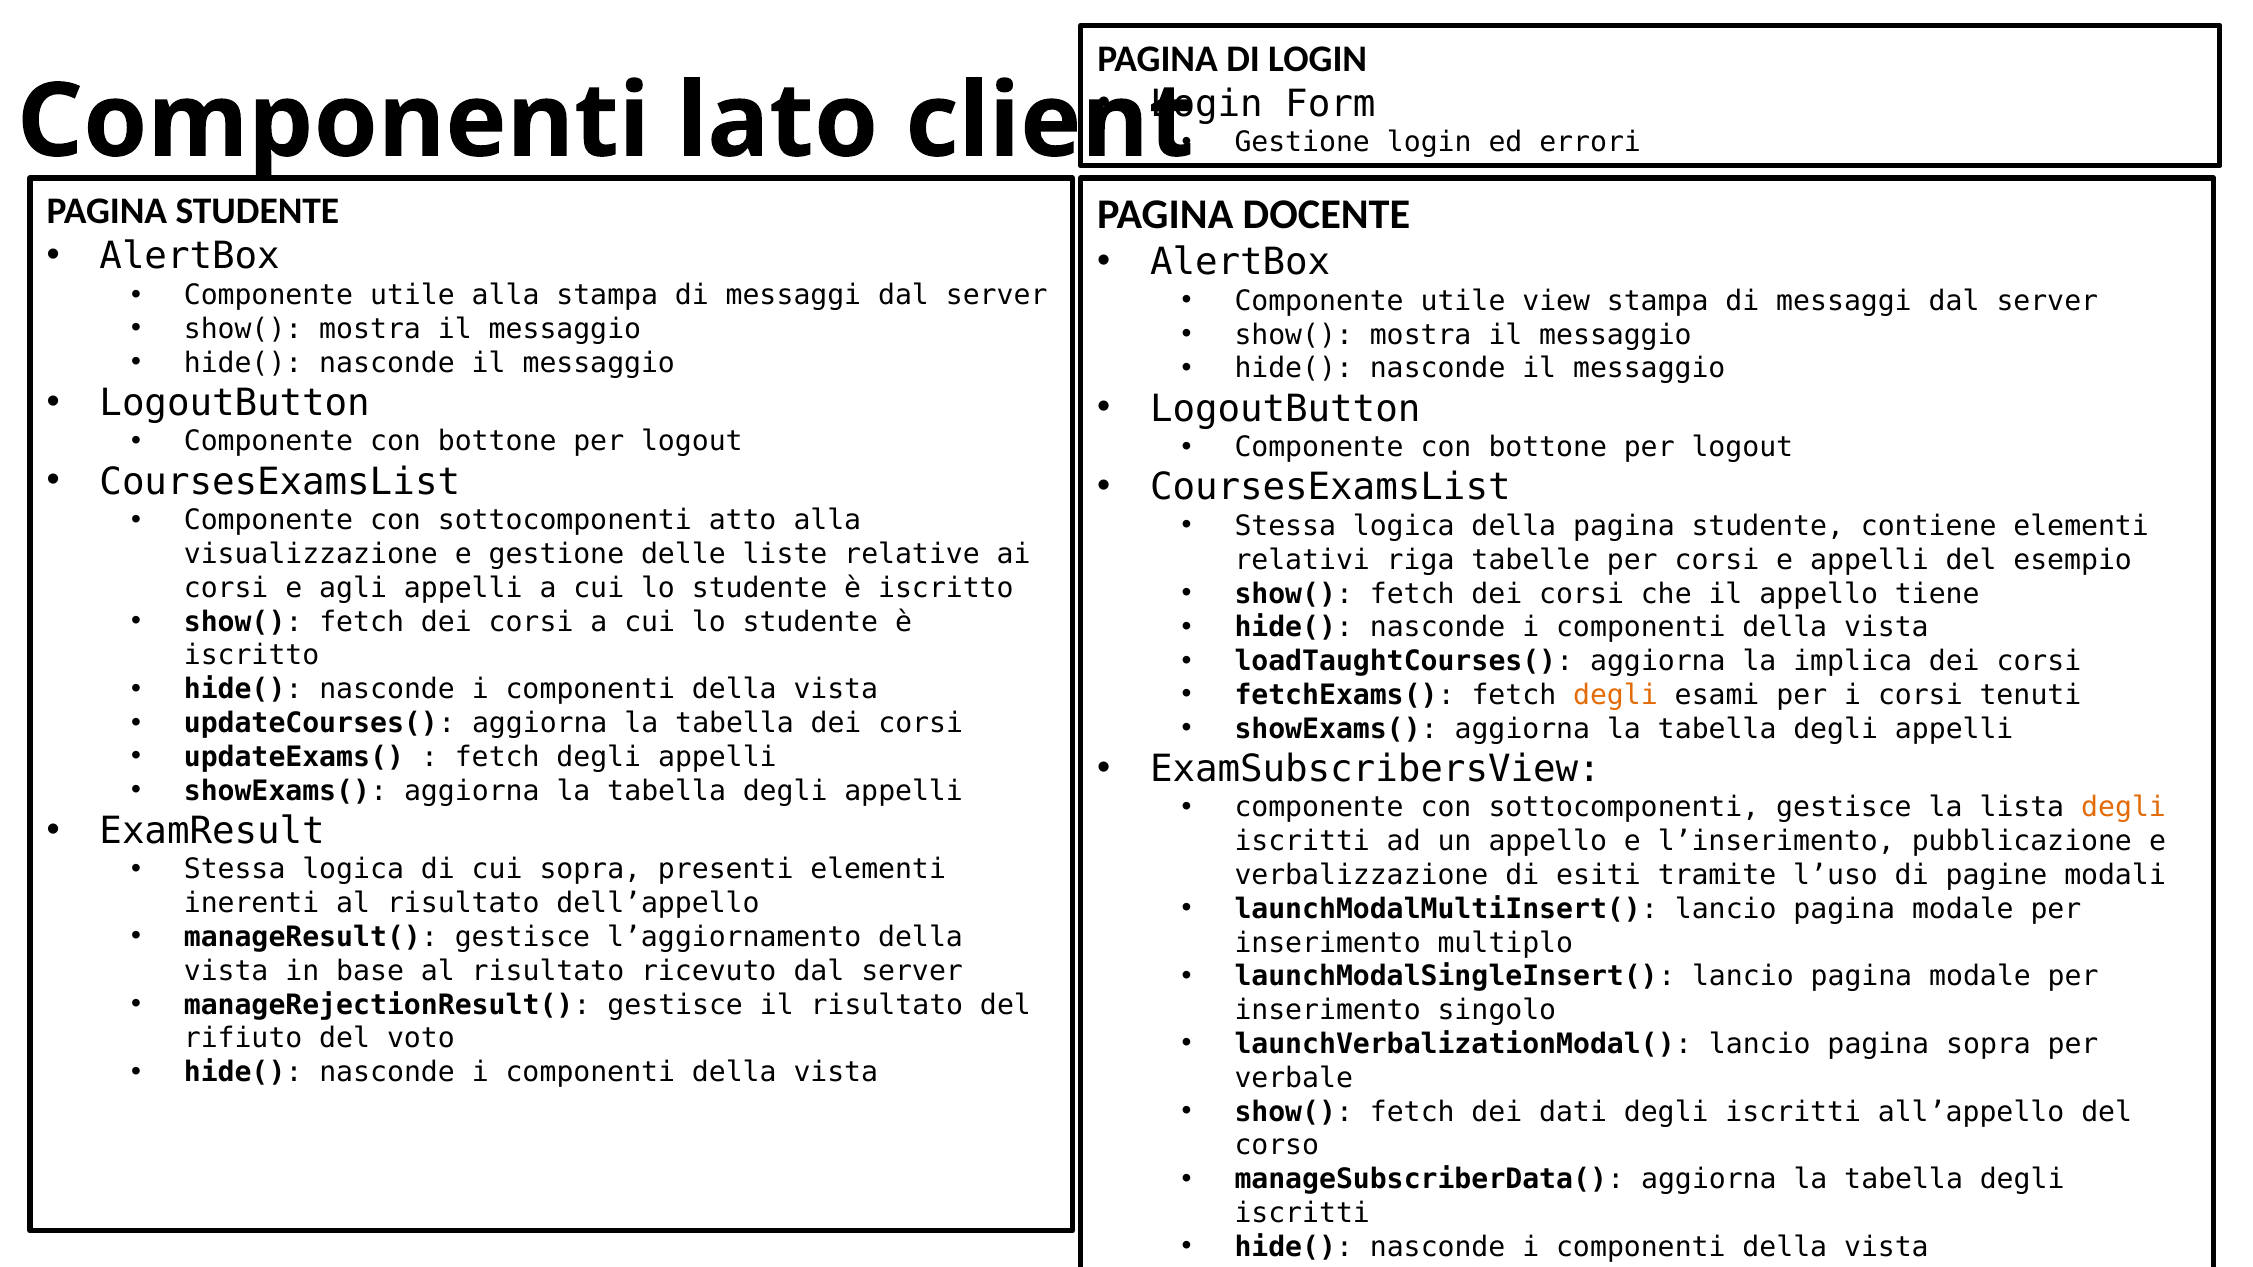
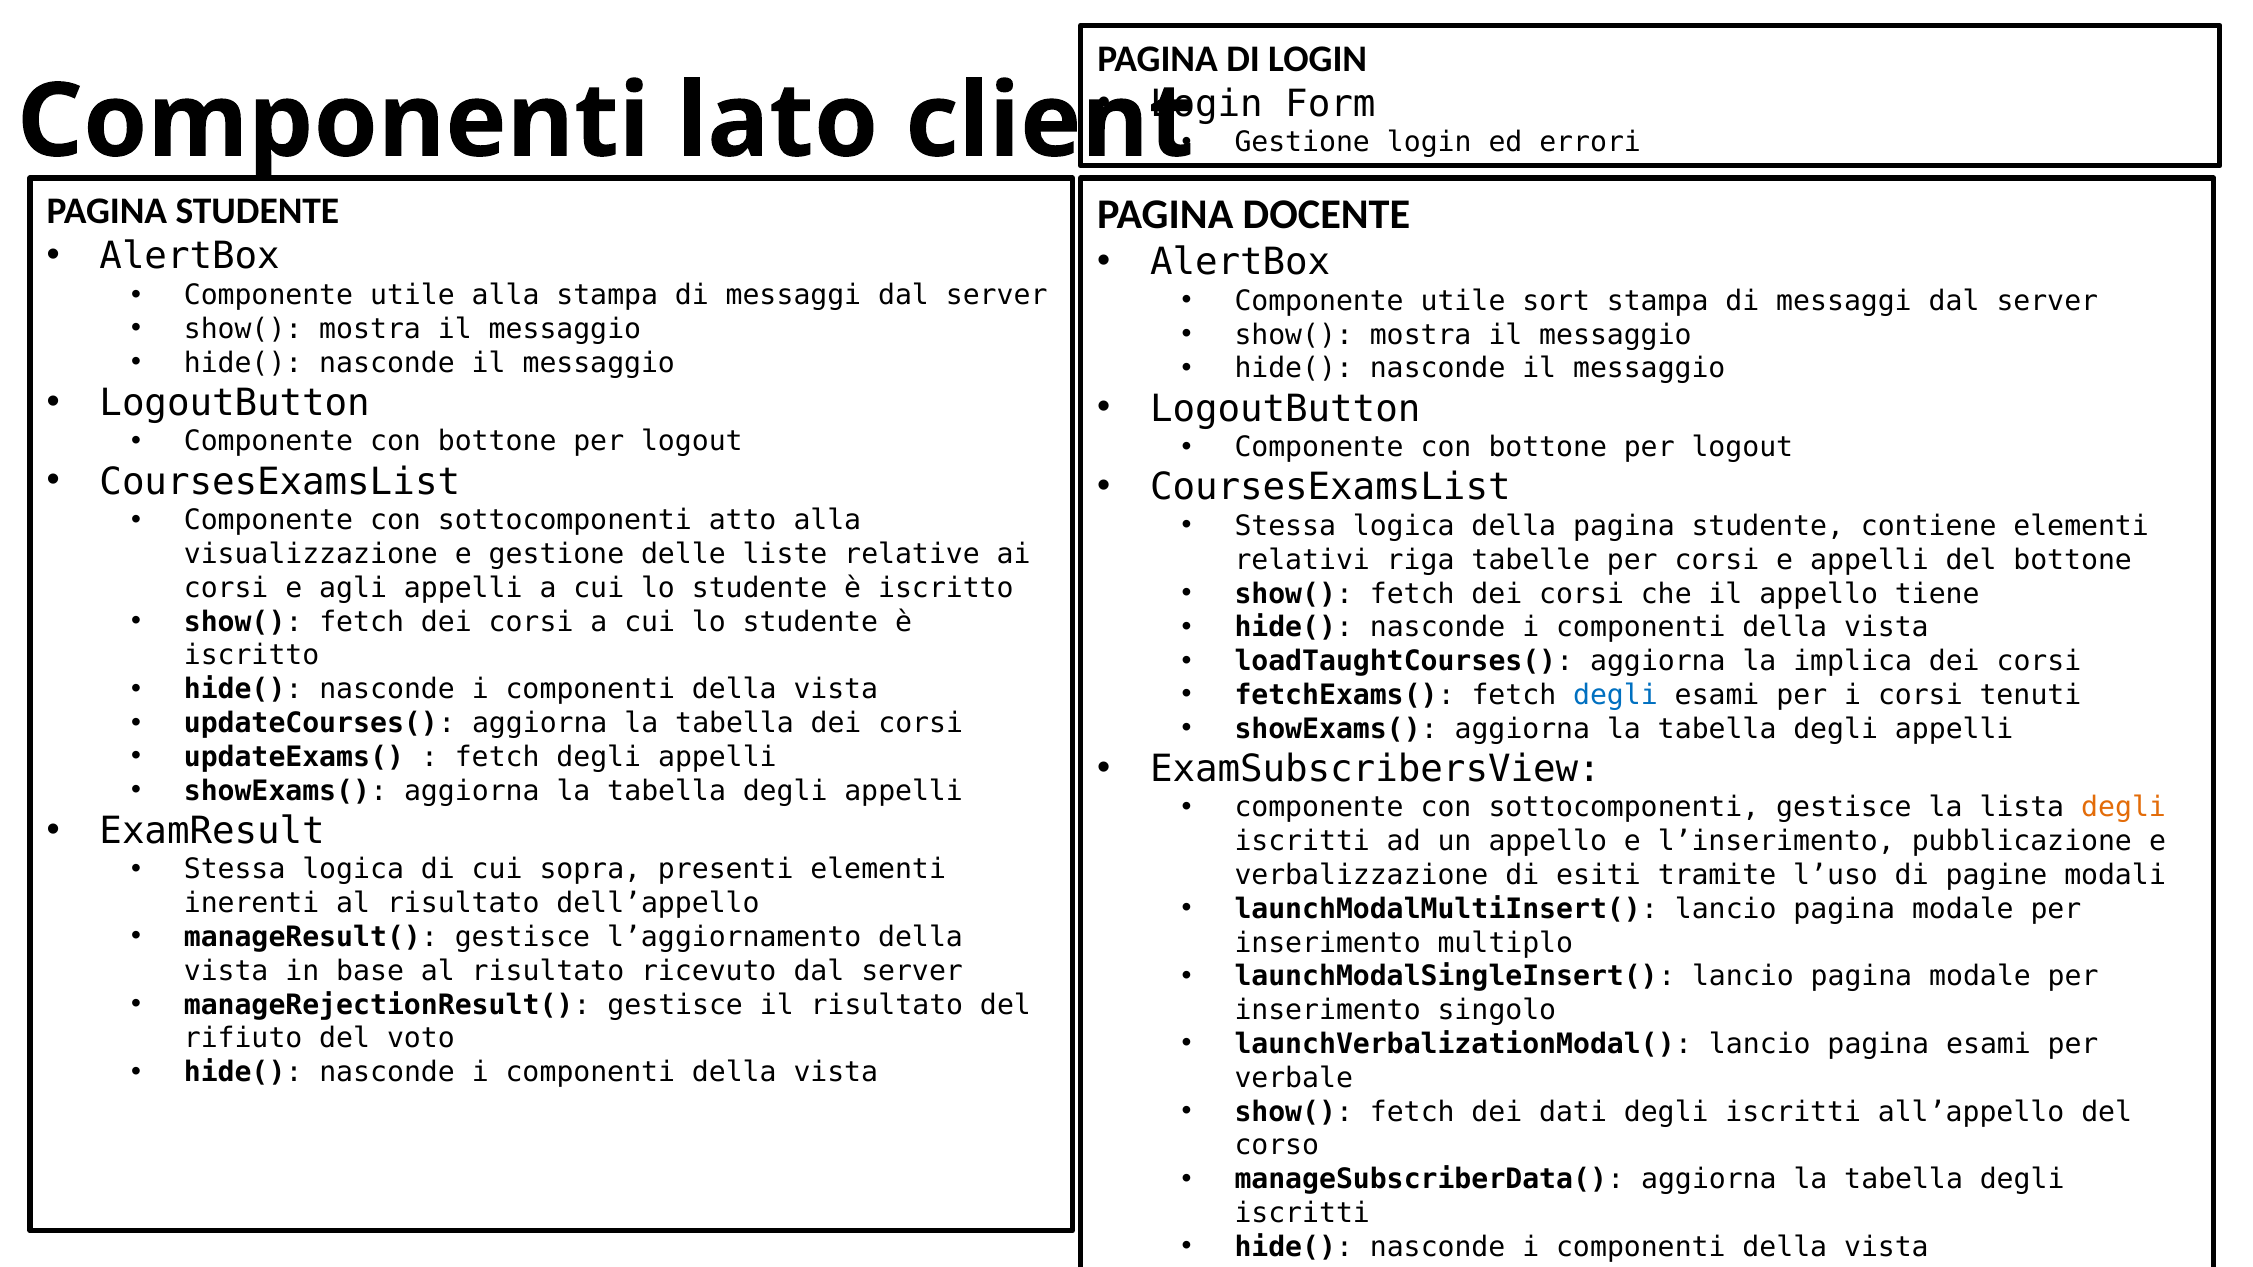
view: view -> sort
del esempio: esempio -> bottone
degli at (1615, 695) colour: orange -> blue
pagina sopra: sopra -> esami
